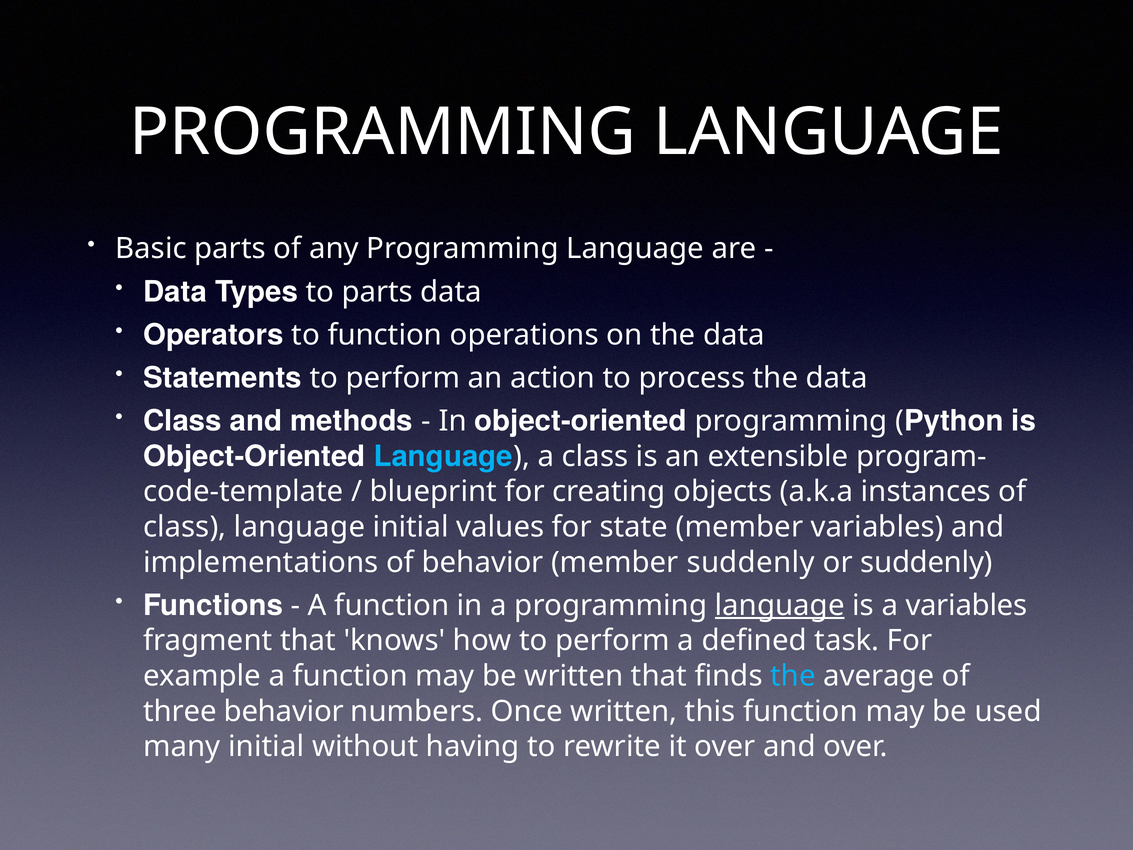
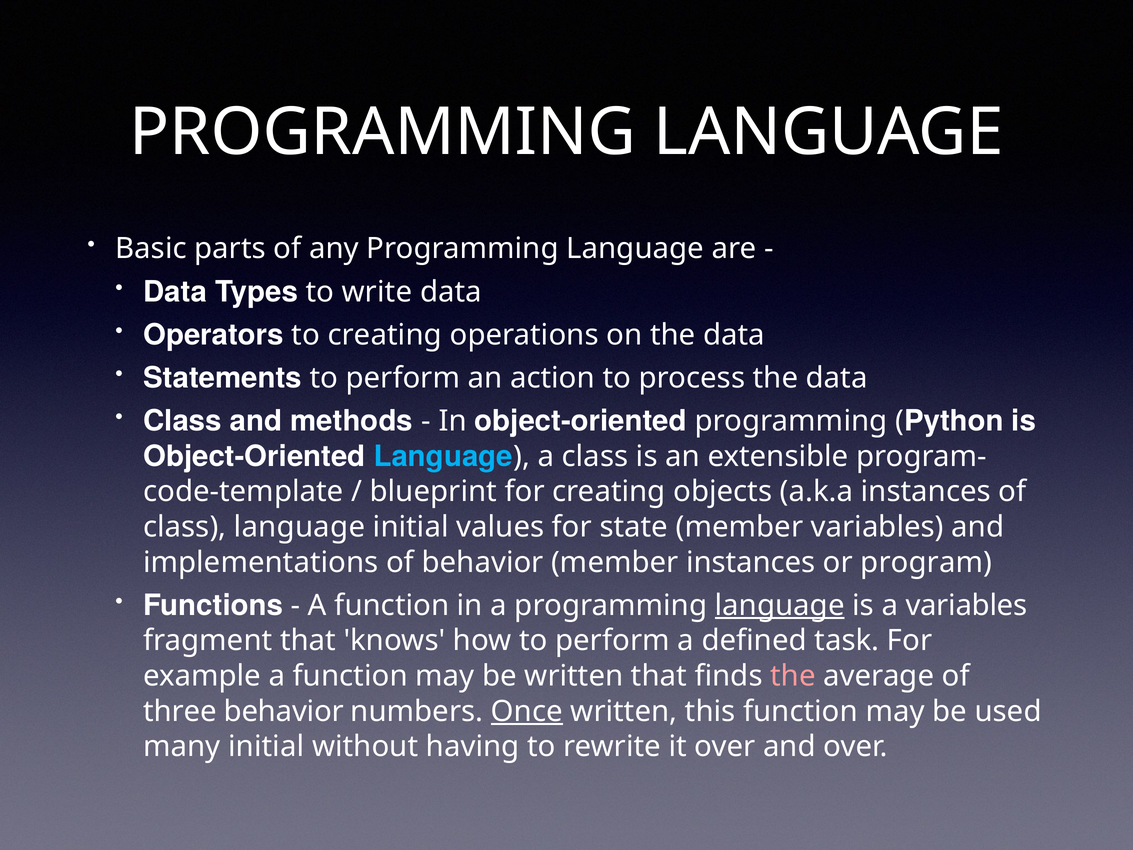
to parts: parts -> write
to function: function -> creating
member suddenly: suddenly -> instances
or suddenly: suddenly -> program
the at (793, 676) colour: light blue -> pink
Once underline: none -> present
